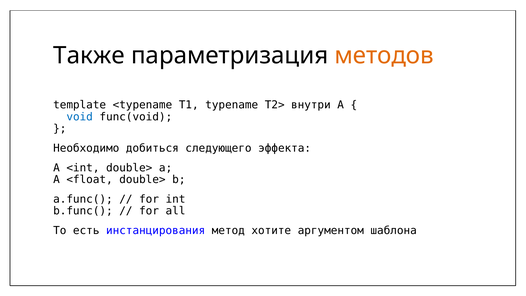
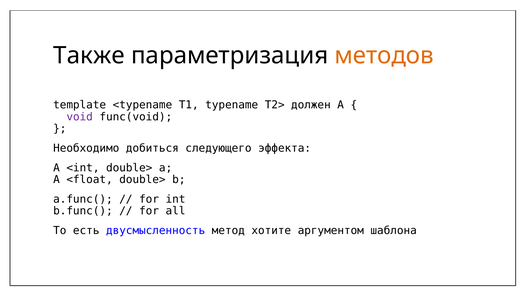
внутри: внутри -> должен
void colour: blue -> purple
инстанцирования: инстанцирования -> двусмысленность
